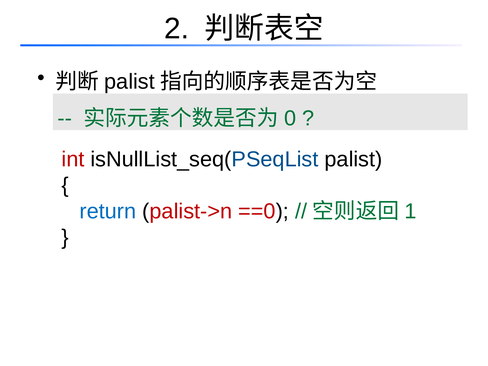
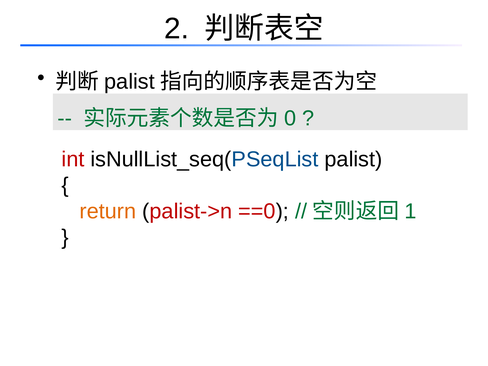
return colour: blue -> orange
